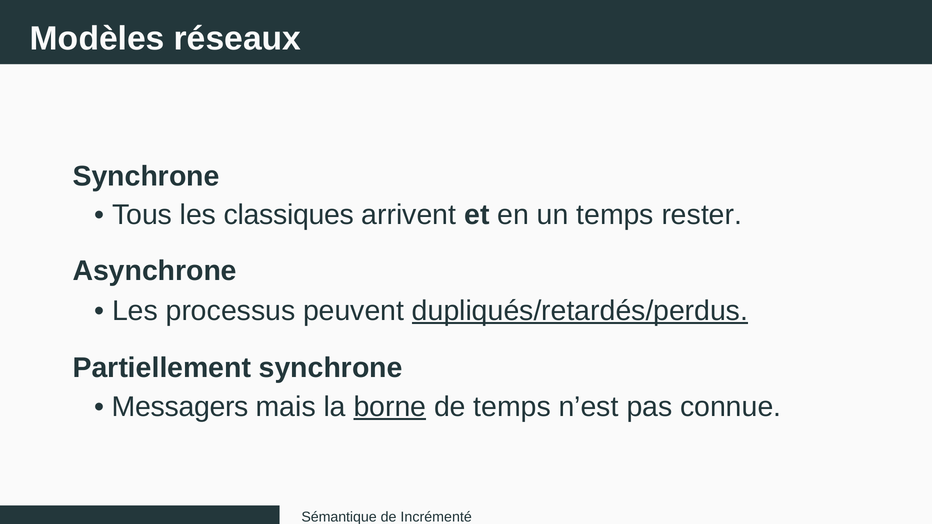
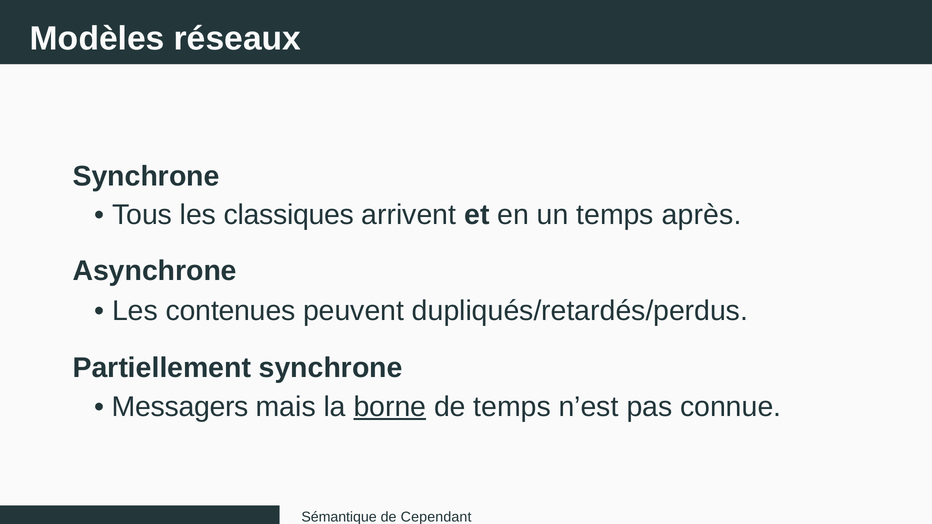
rester: rester -> après
processus: processus -> contenues
dupliqués/retardés/perdus underline: present -> none
Incrémenté: Incrémenté -> Cependant
